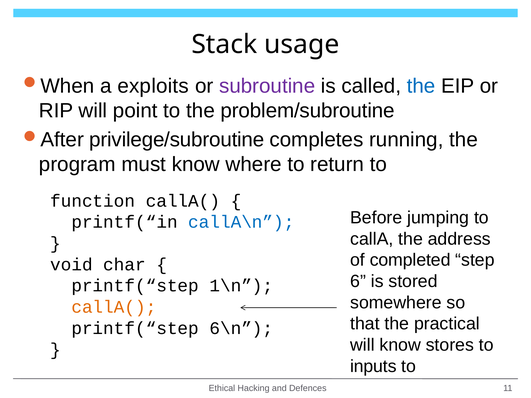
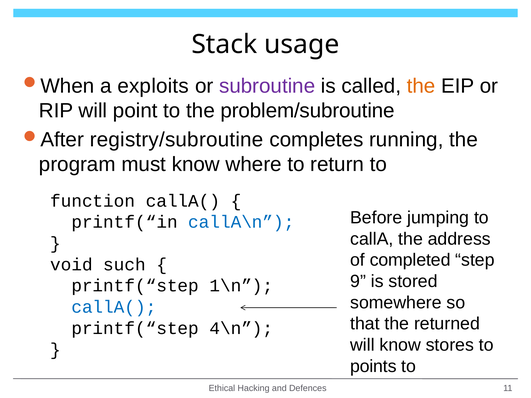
the at (421, 86) colour: blue -> orange
privilege/subroutine: privilege/subroutine -> registry/subroutine
char: char -> such
6: 6 -> 9
callA( at (114, 307) colour: orange -> blue
practical: practical -> returned
6\n: 6\n -> 4\n
inputs: inputs -> points
